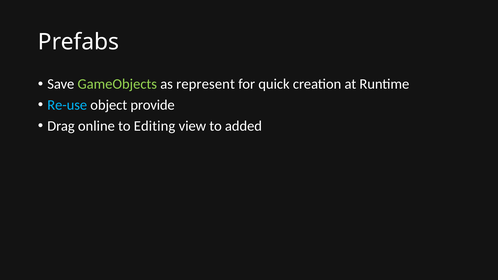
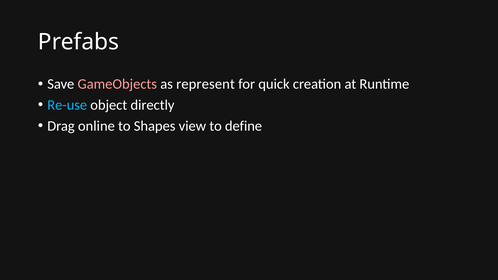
GameObjects colour: light green -> pink
provide: provide -> directly
Editing: Editing -> Shapes
added: added -> define
